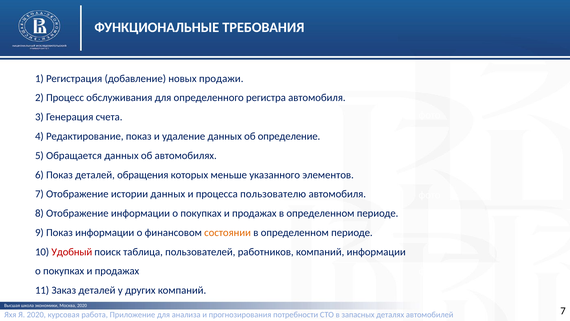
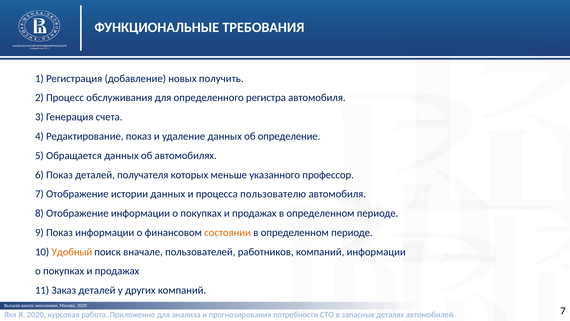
продажи: продажи -> получить
обращения: обращения -> получателя
элементов: элементов -> профессор
Удобный colour: red -> orange
таблица: таблица -> вначале
